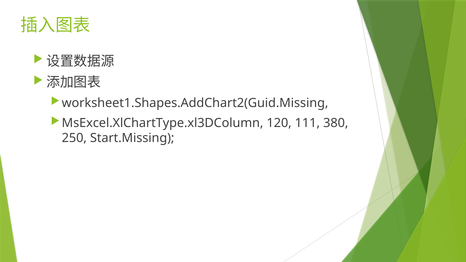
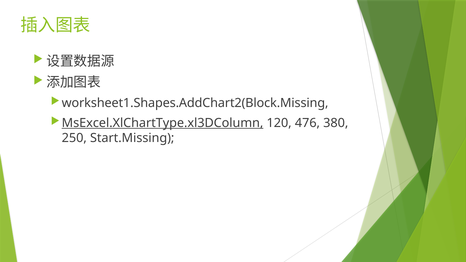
worksheet1.Shapes.AddChart2(Guid.Missing: worksheet1.Shapes.AddChart2(Guid.Missing -> worksheet1.Shapes.AddChart2(Block.Missing
MsExcel.XlChartType.xl3DColumn underline: none -> present
111: 111 -> 476
